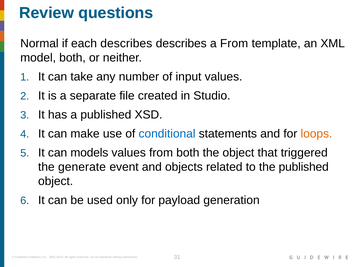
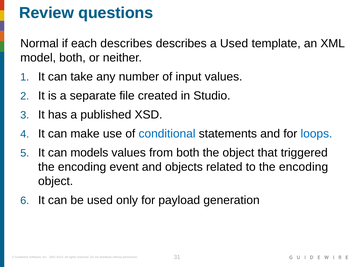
a From: From -> Used
loops colour: orange -> blue
generate at (82, 167): generate -> encoding
to the published: published -> encoding
